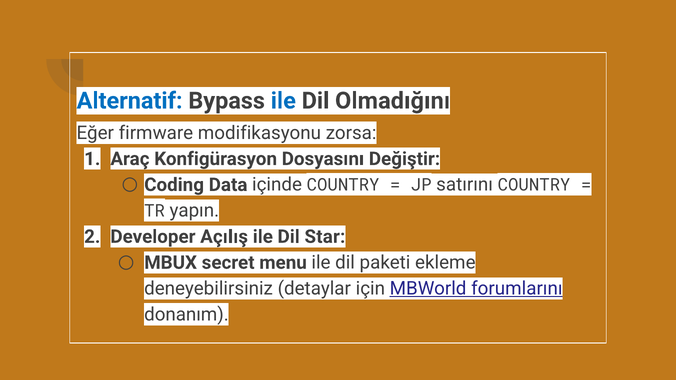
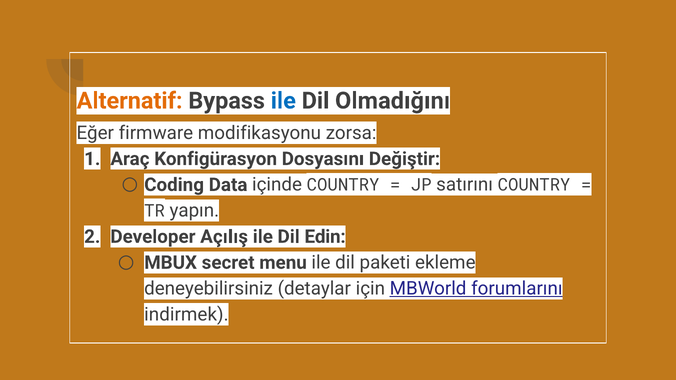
Alternatif colour: blue -> orange
Star: Star -> Edin
donanım: donanım -> indirmek
